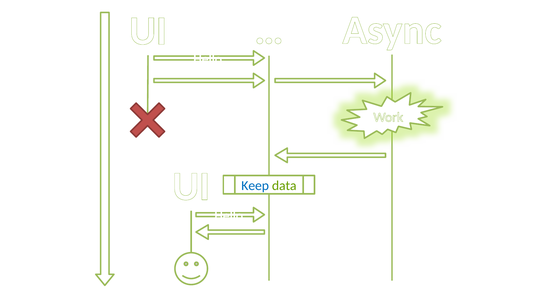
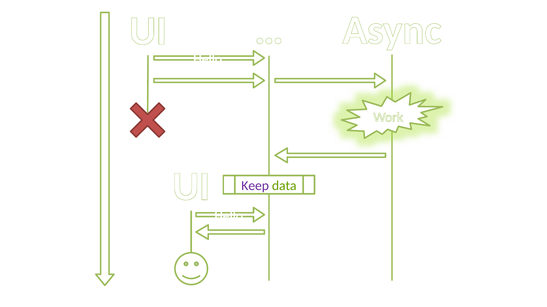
Keep colour: blue -> purple
